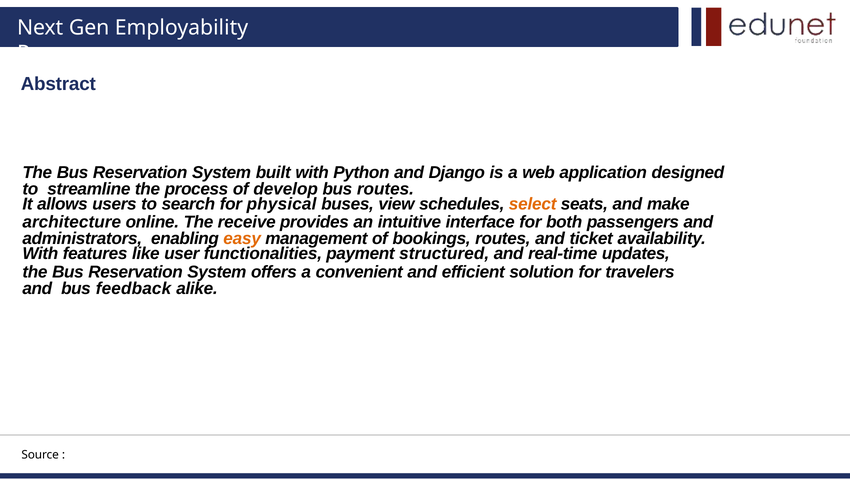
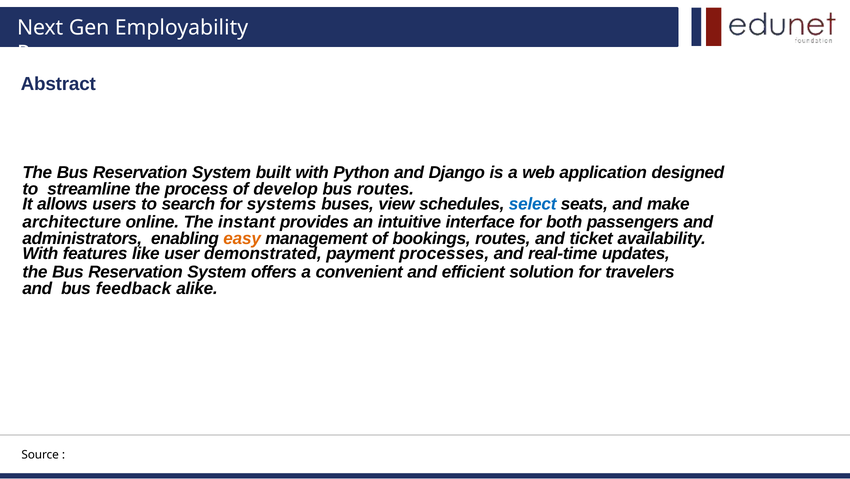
physical: physical -> systems
select colour: orange -> blue
receive: receive -> instant
functionalities: functionalities -> demonstrated
structured: structured -> processes
